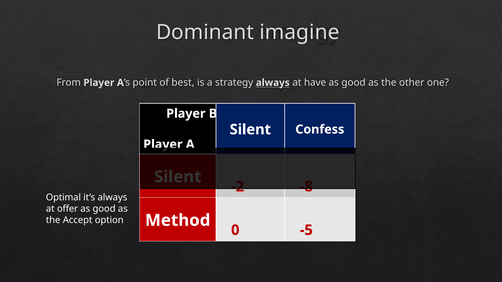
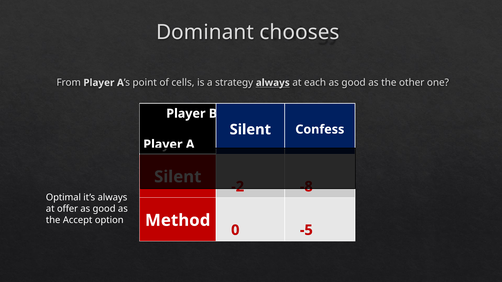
imagine: imagine -> chooses
best: best -> cells
have: have -> each
